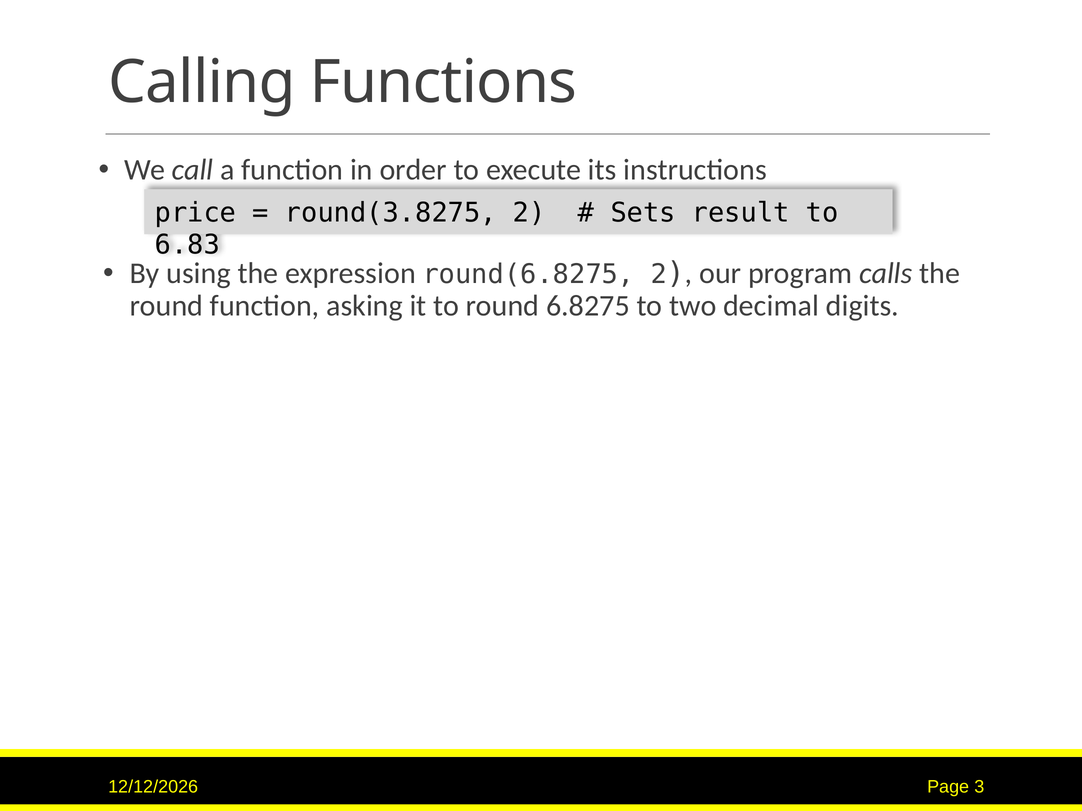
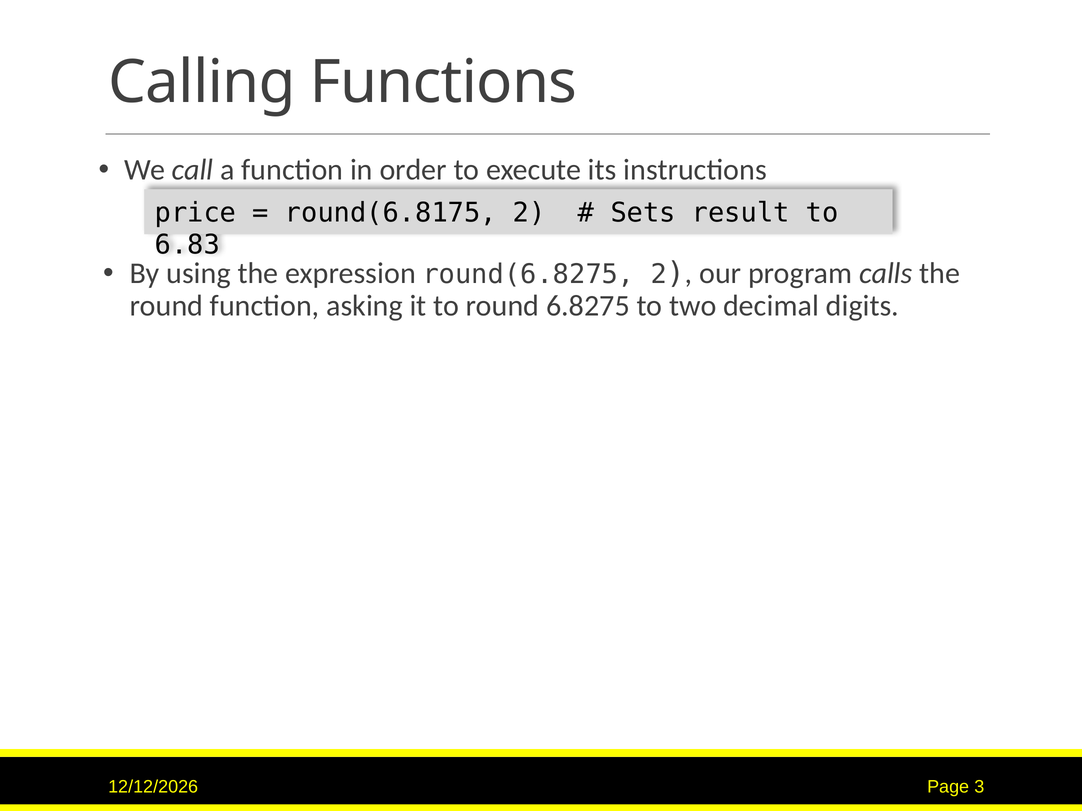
round(3.8275: round(3.8275 -> round(6.8175
